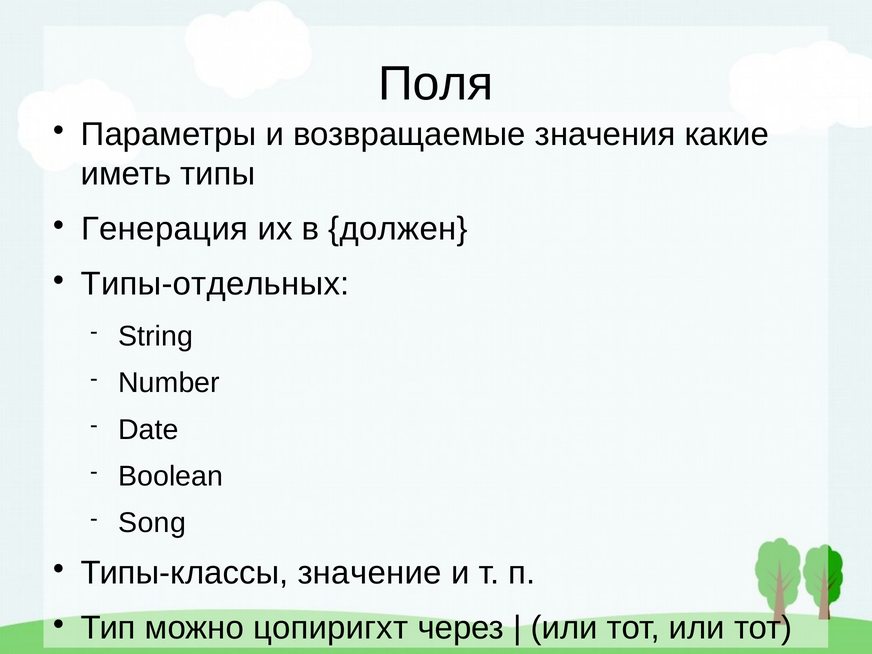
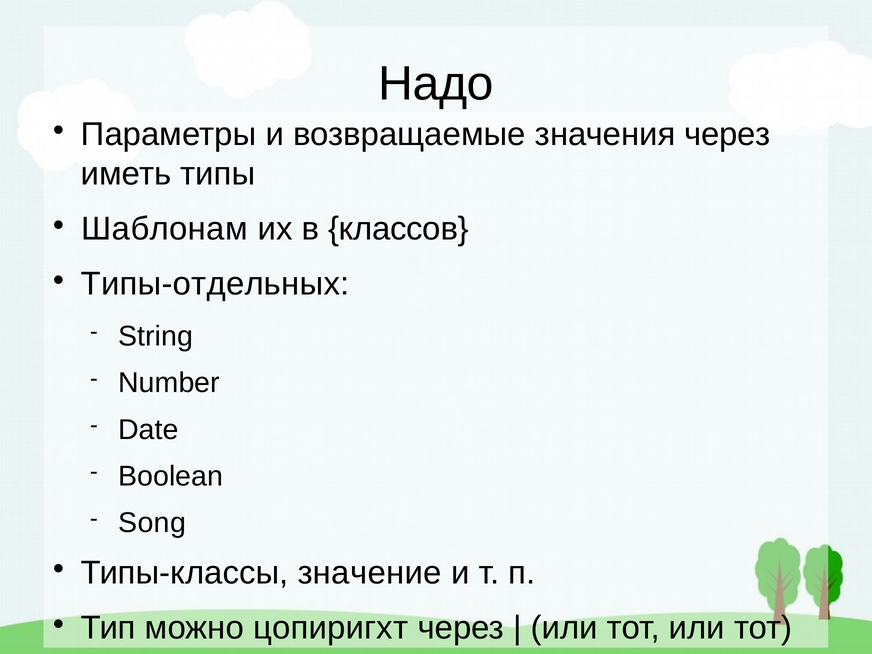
Поля: Поля -> Надо
значения какие: какие -> через
Генерация: Генерация -> Шаблонам
должен: должен -> классов
